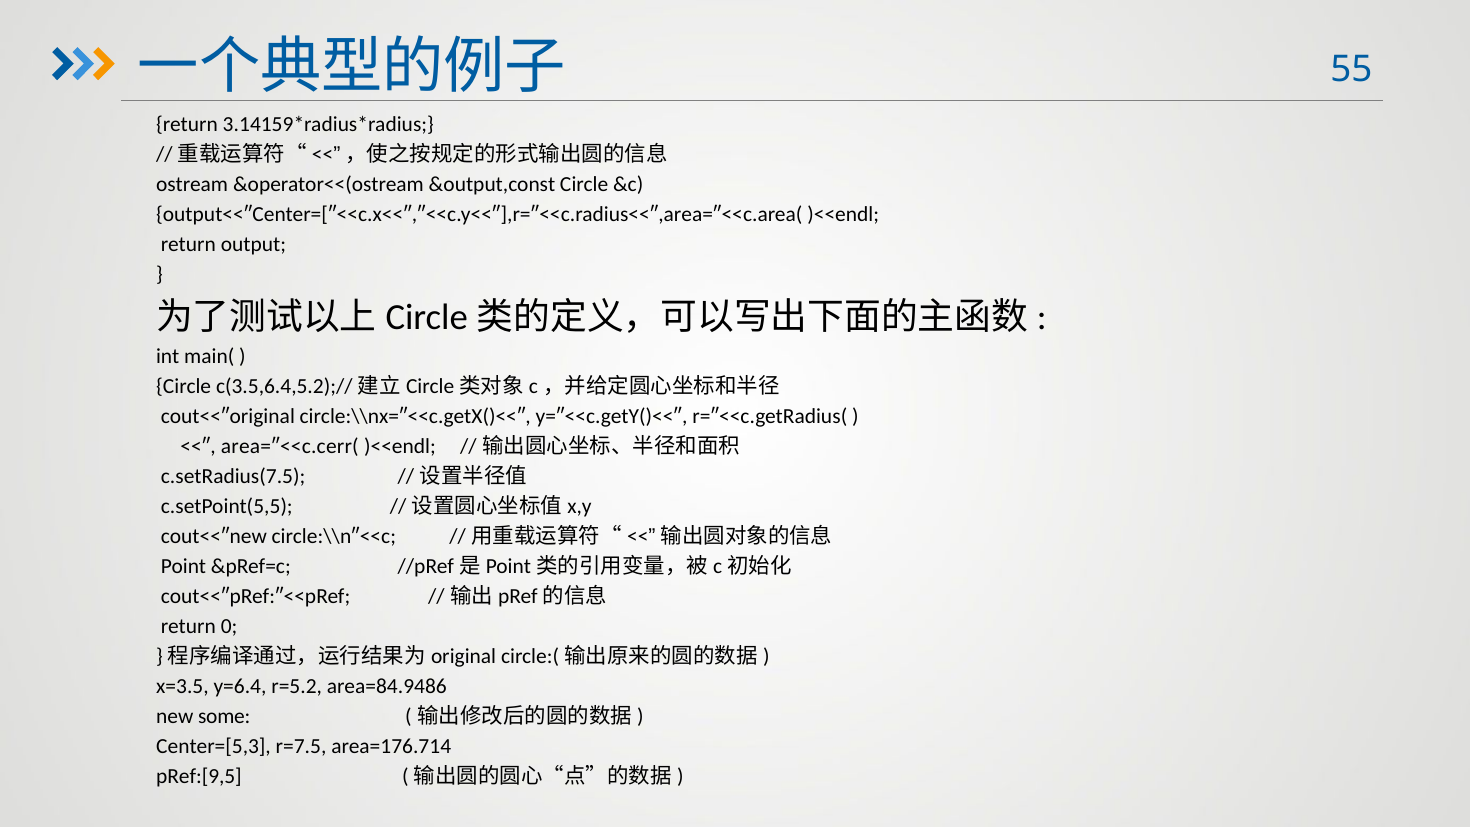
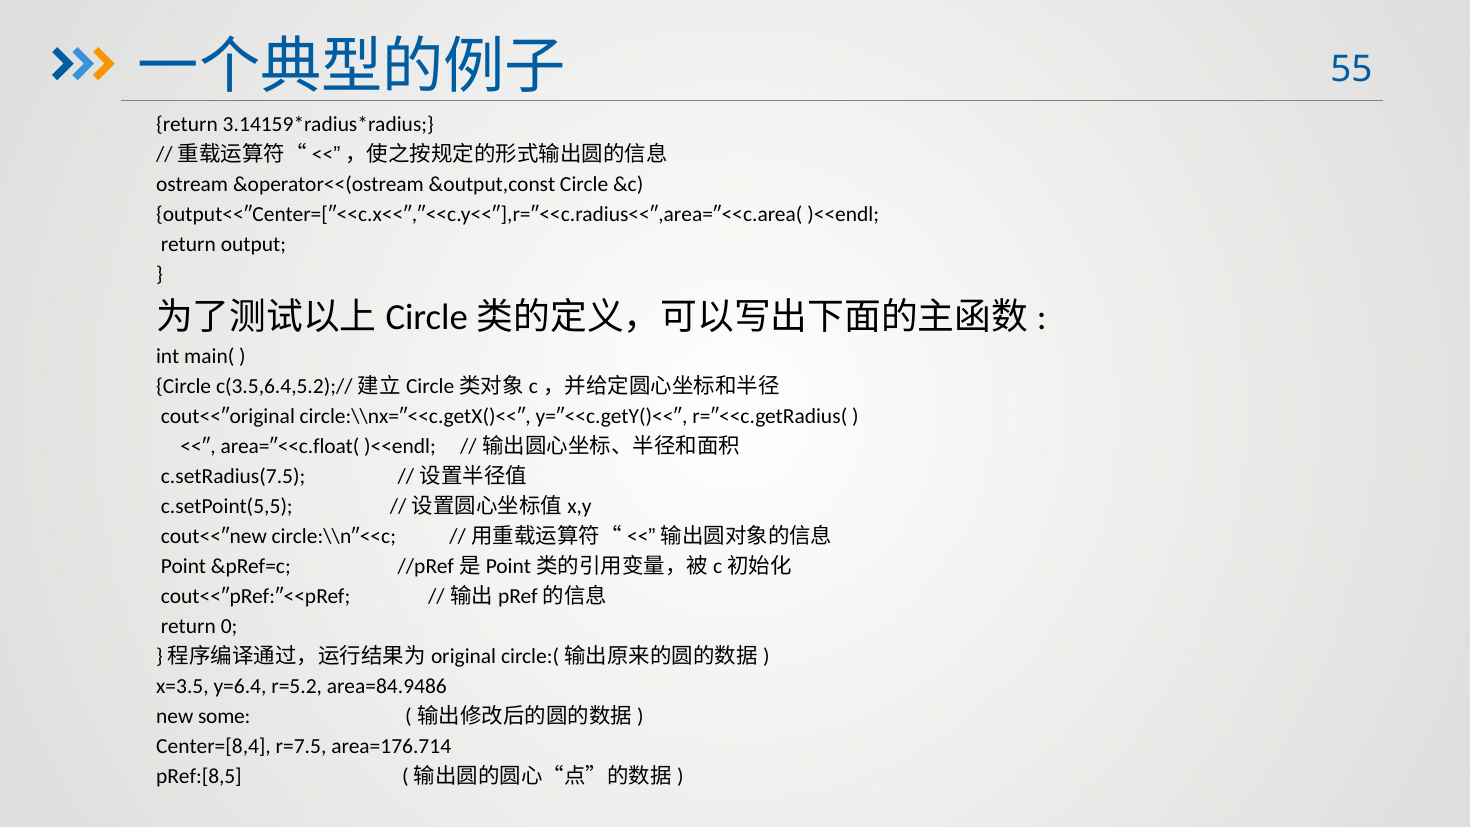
area=″<<c.cerr(: area=″<<c.cerr( -> area=″<<c.float(
Center=[5,3: Center=[5,3 -> Center=[8,4
pRef:[9,5: pRef:[9,5 -> pRef:[8,5
